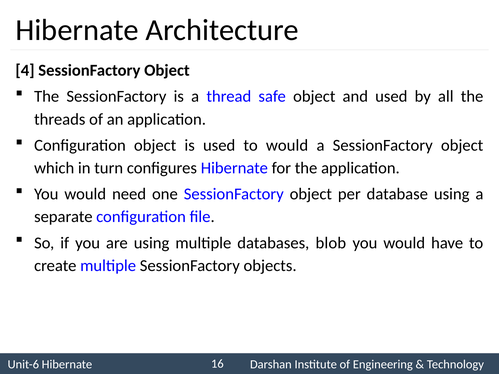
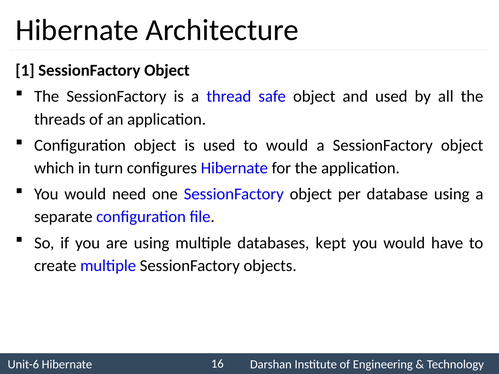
4: 4 -> 1
blob: blob -> kept
